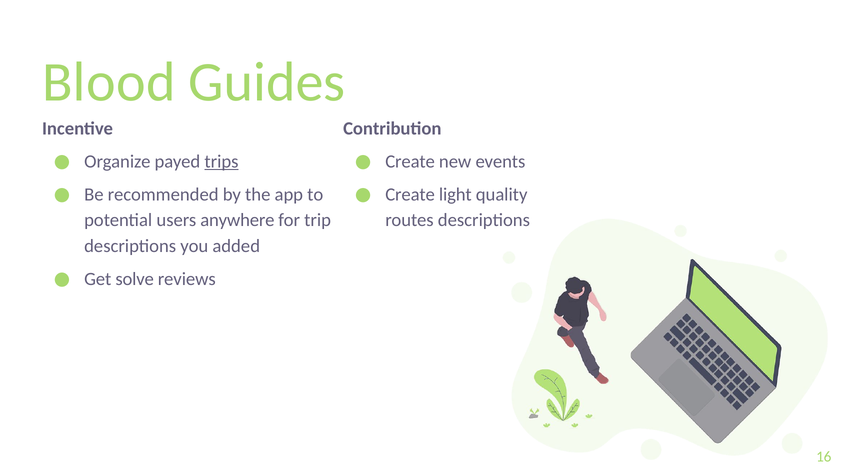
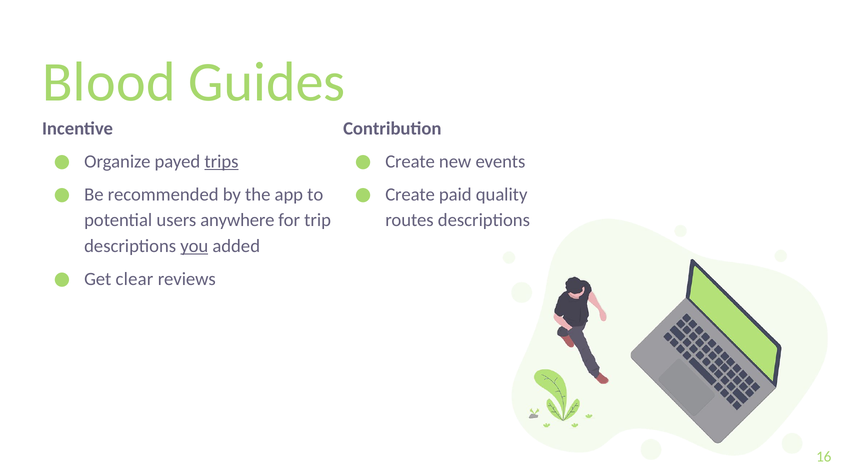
light: light -> paid
you underline: none -> present
solve: solve -> clear
